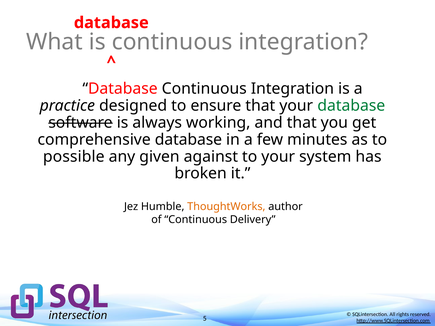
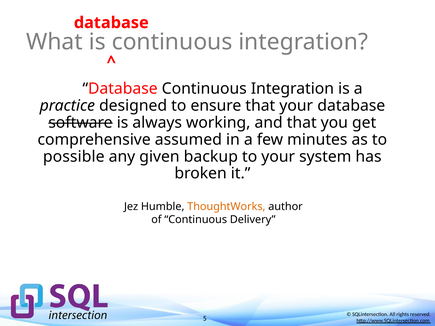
database at (351, 106) colour: green -> black
comprehensive database: database -> assumed
against: against -> backup
